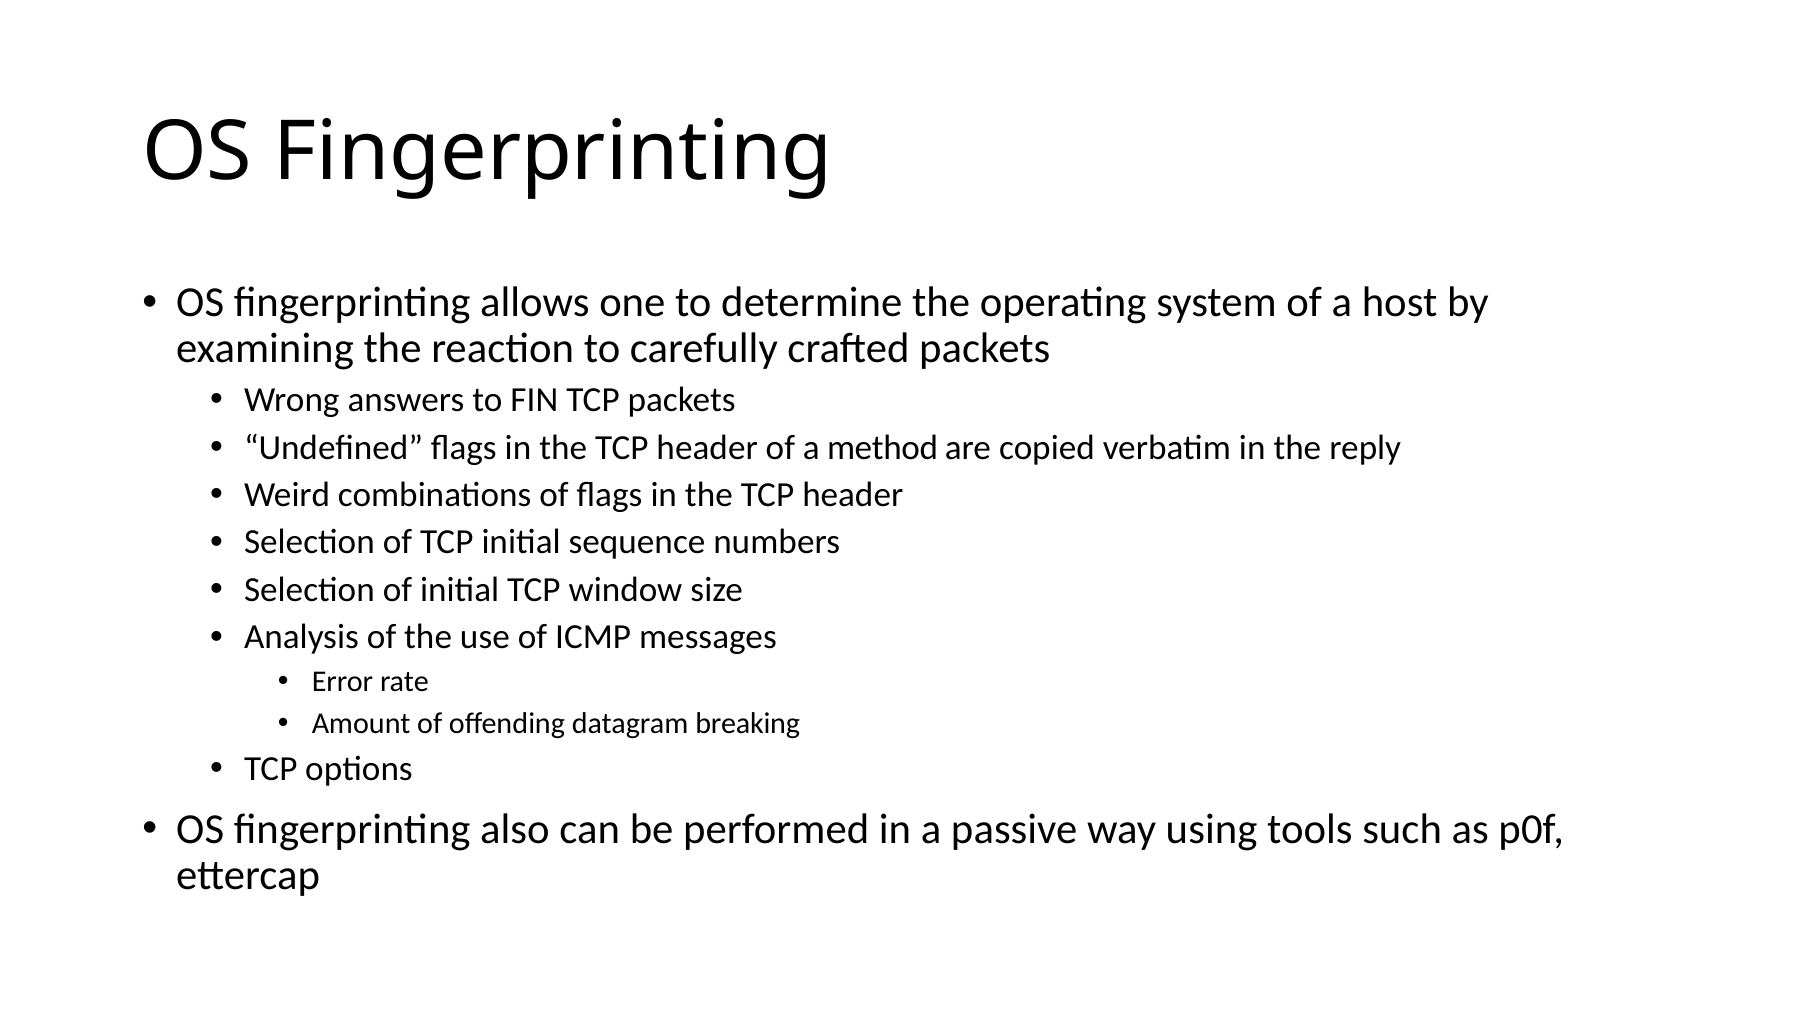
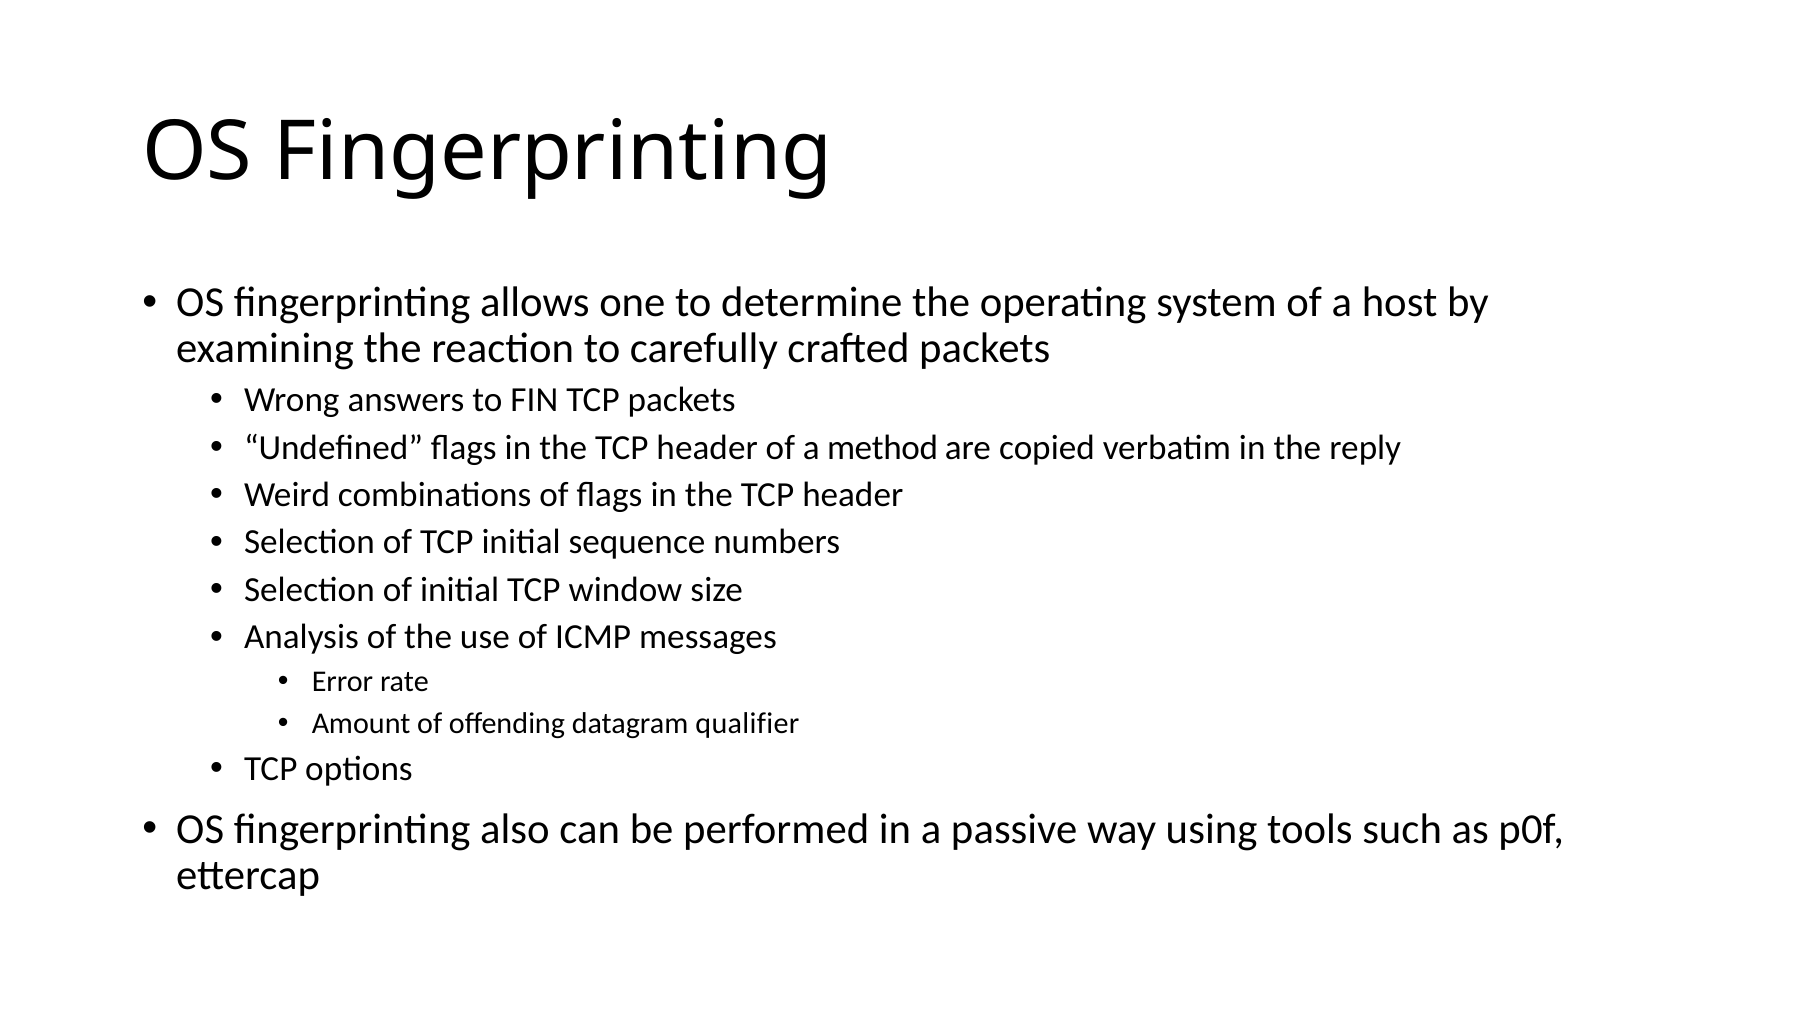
breaking: breaking -> qualifier
